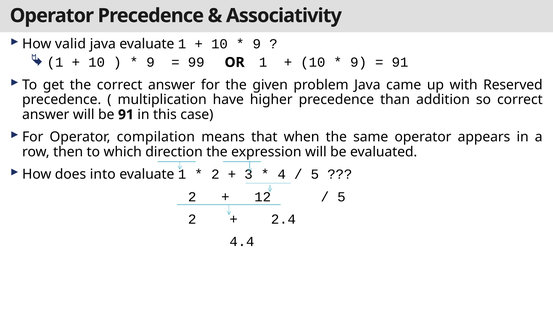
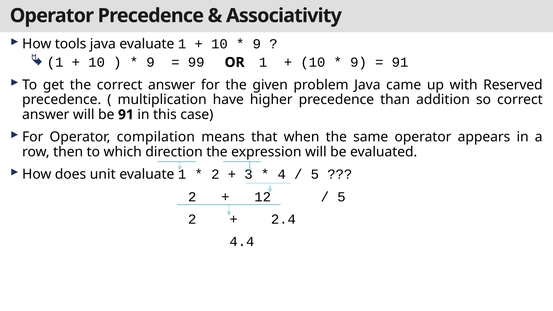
valid: valid -> tools
into: into -> unit
